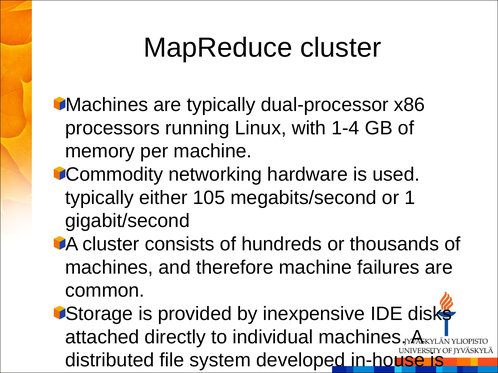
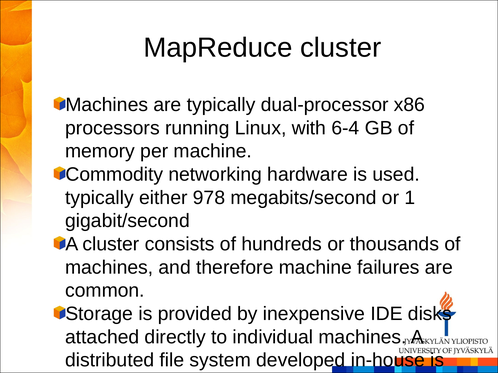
1-4: 1-4 -> 6-4
105: 105 -> 978
